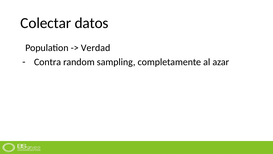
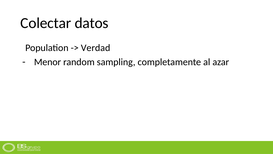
Contra: Contra -> Menor
